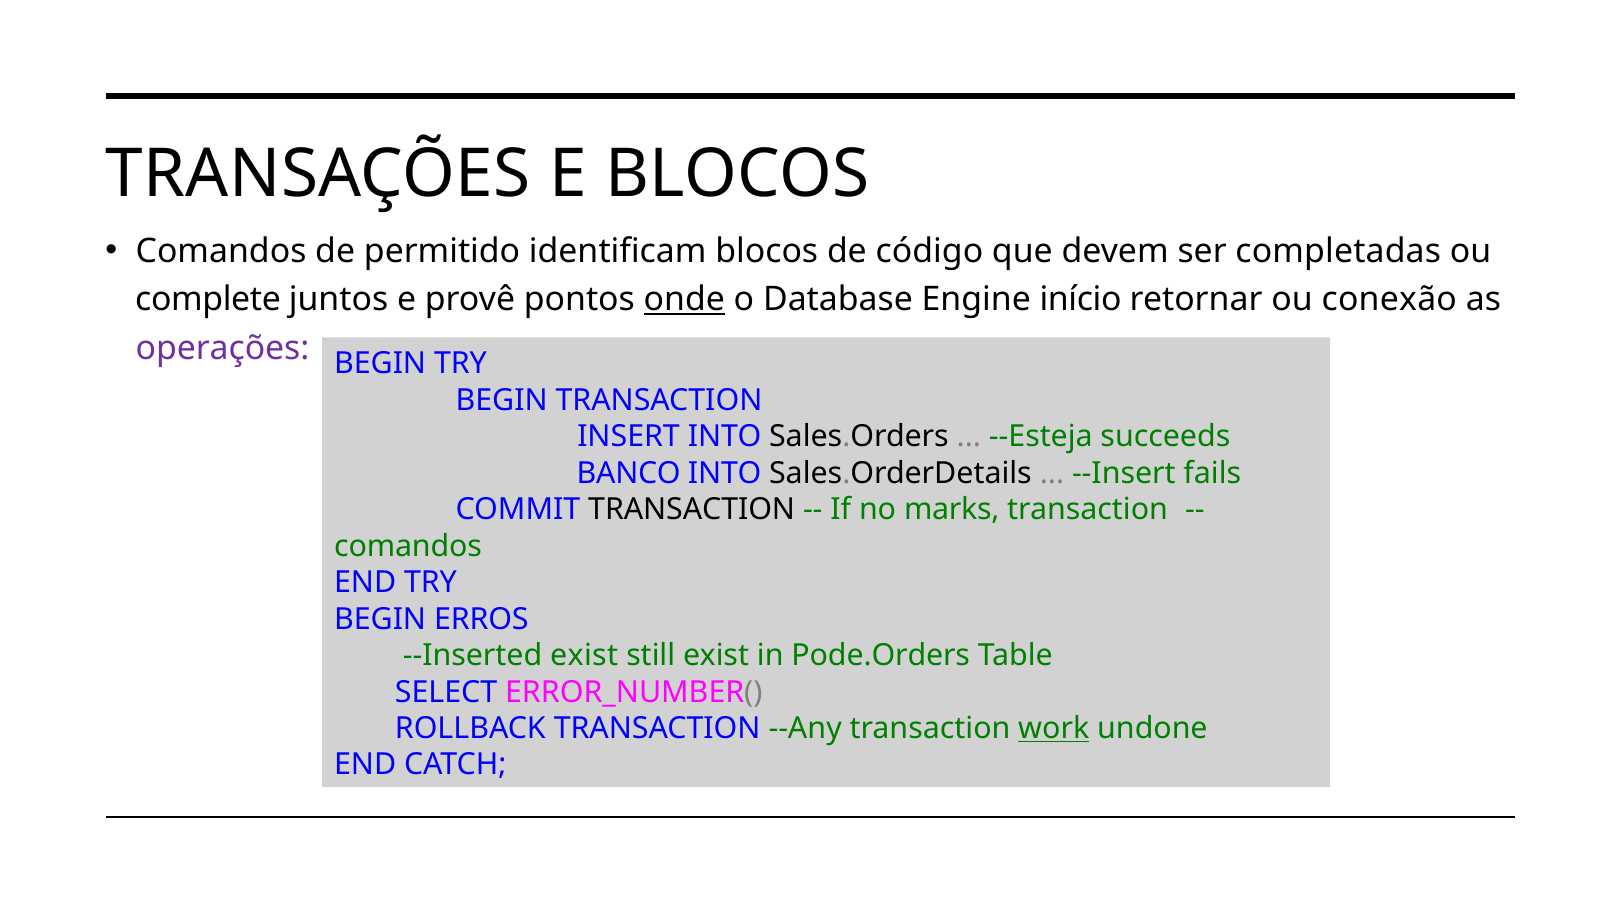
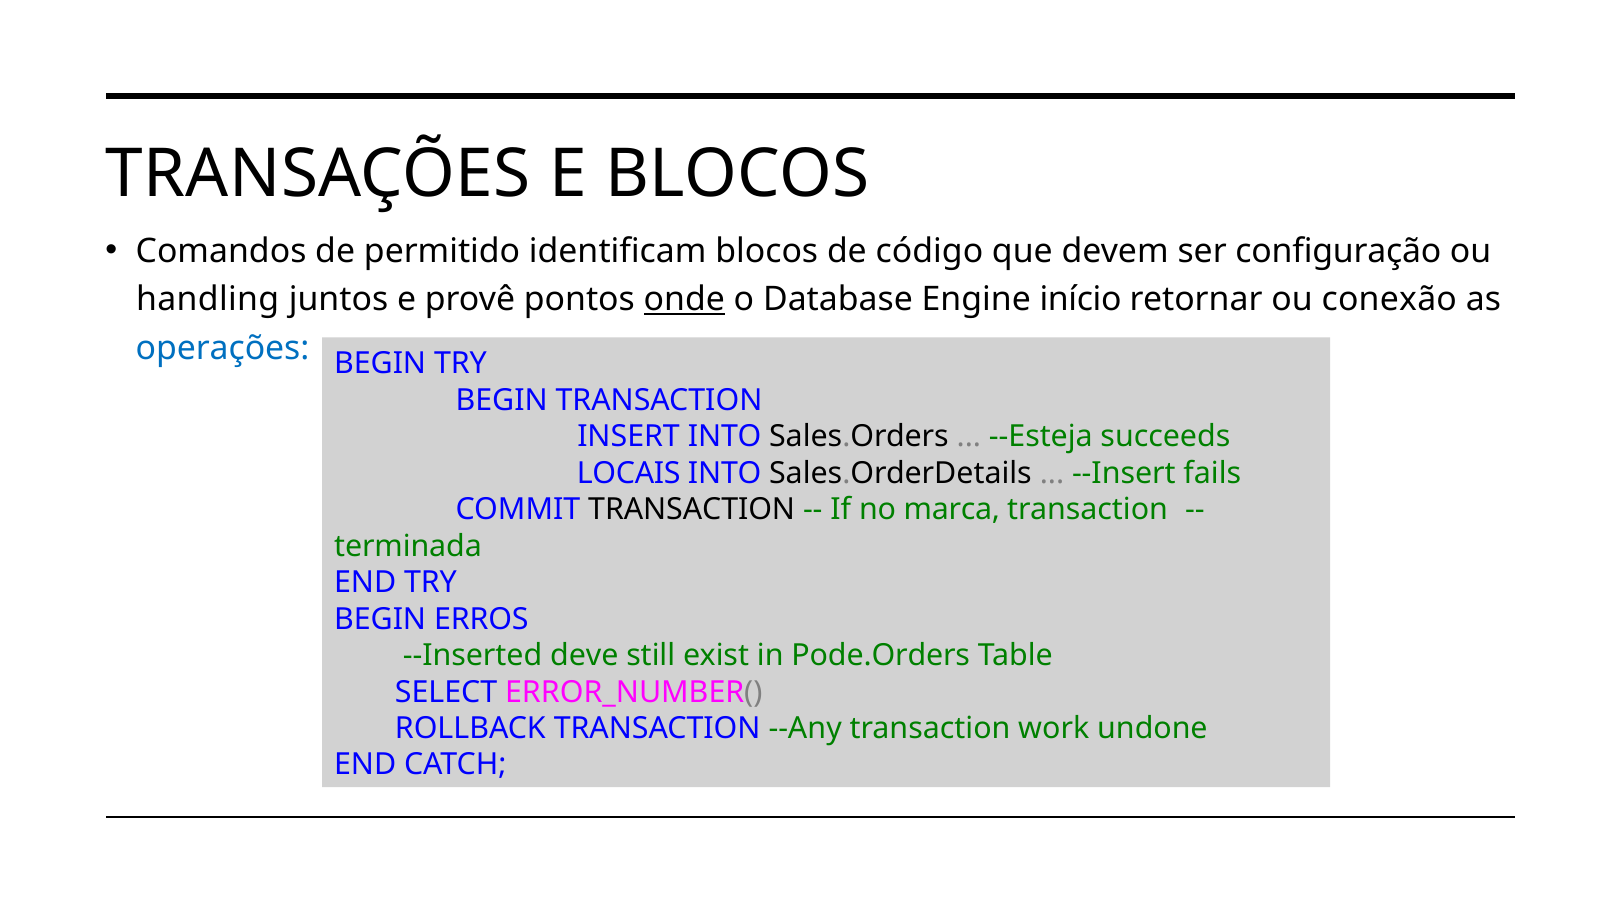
completadas: completadas -> configuração
complete: complete -> handling
operações colour: purple -> blue
BANCO: BANCO -> LOCAIS
marks: marks -> marca
comandos at (408, 546): comandos -> terminada
--Inserted exist: exist -> deve
work underline: present -> none
